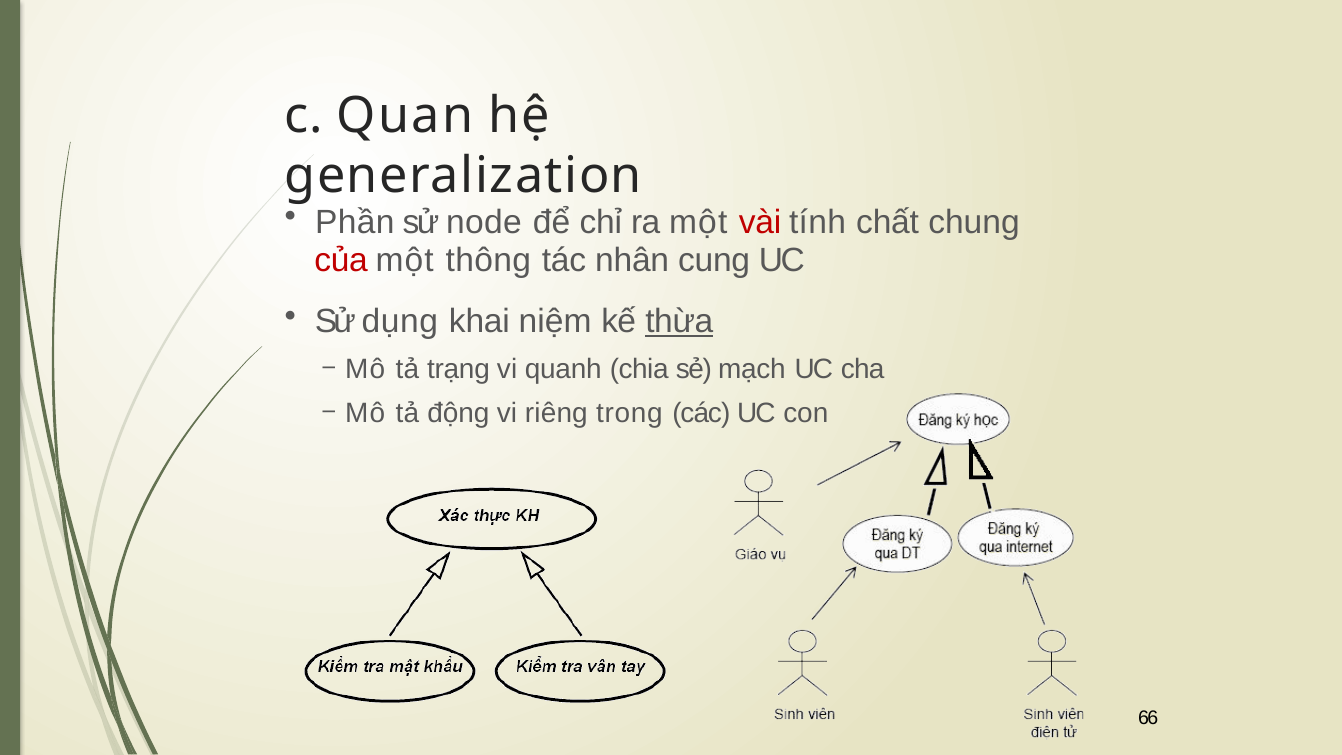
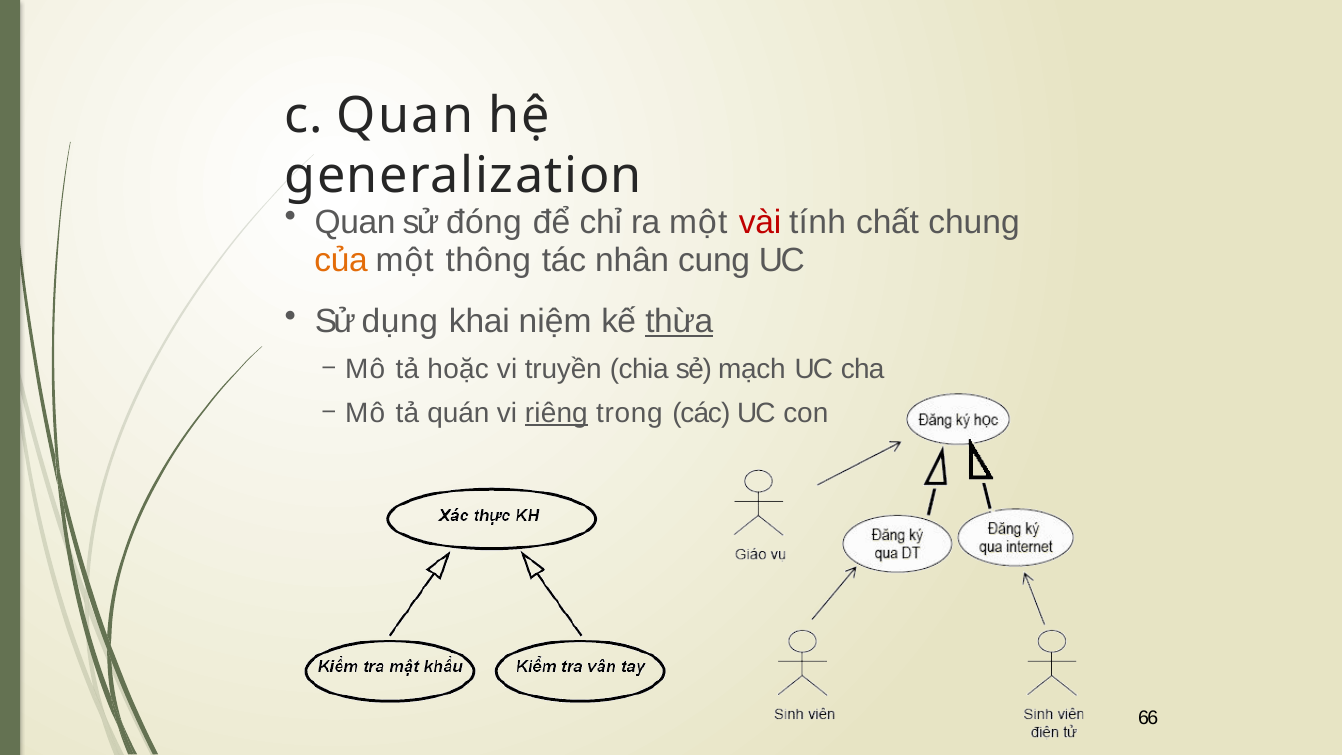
Phần: Phần -> Quan
node: node -> đóng
của colour: red -> orange
trạng: trạng -> hoặc
quanh: quanh -> truyền
động: động -> quán
riêng underline: none -> present
